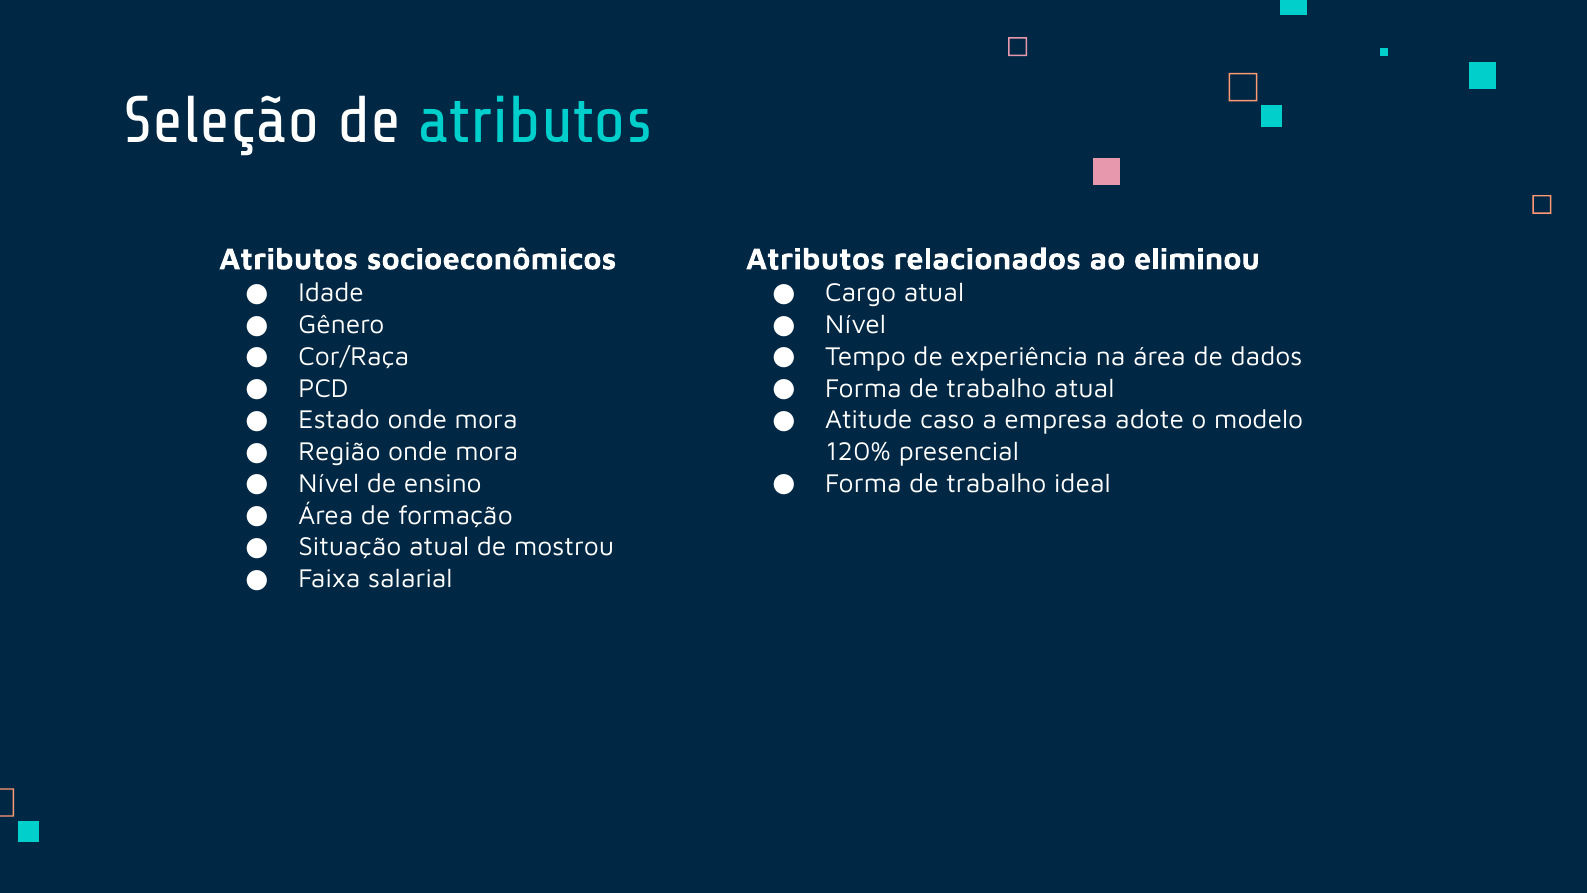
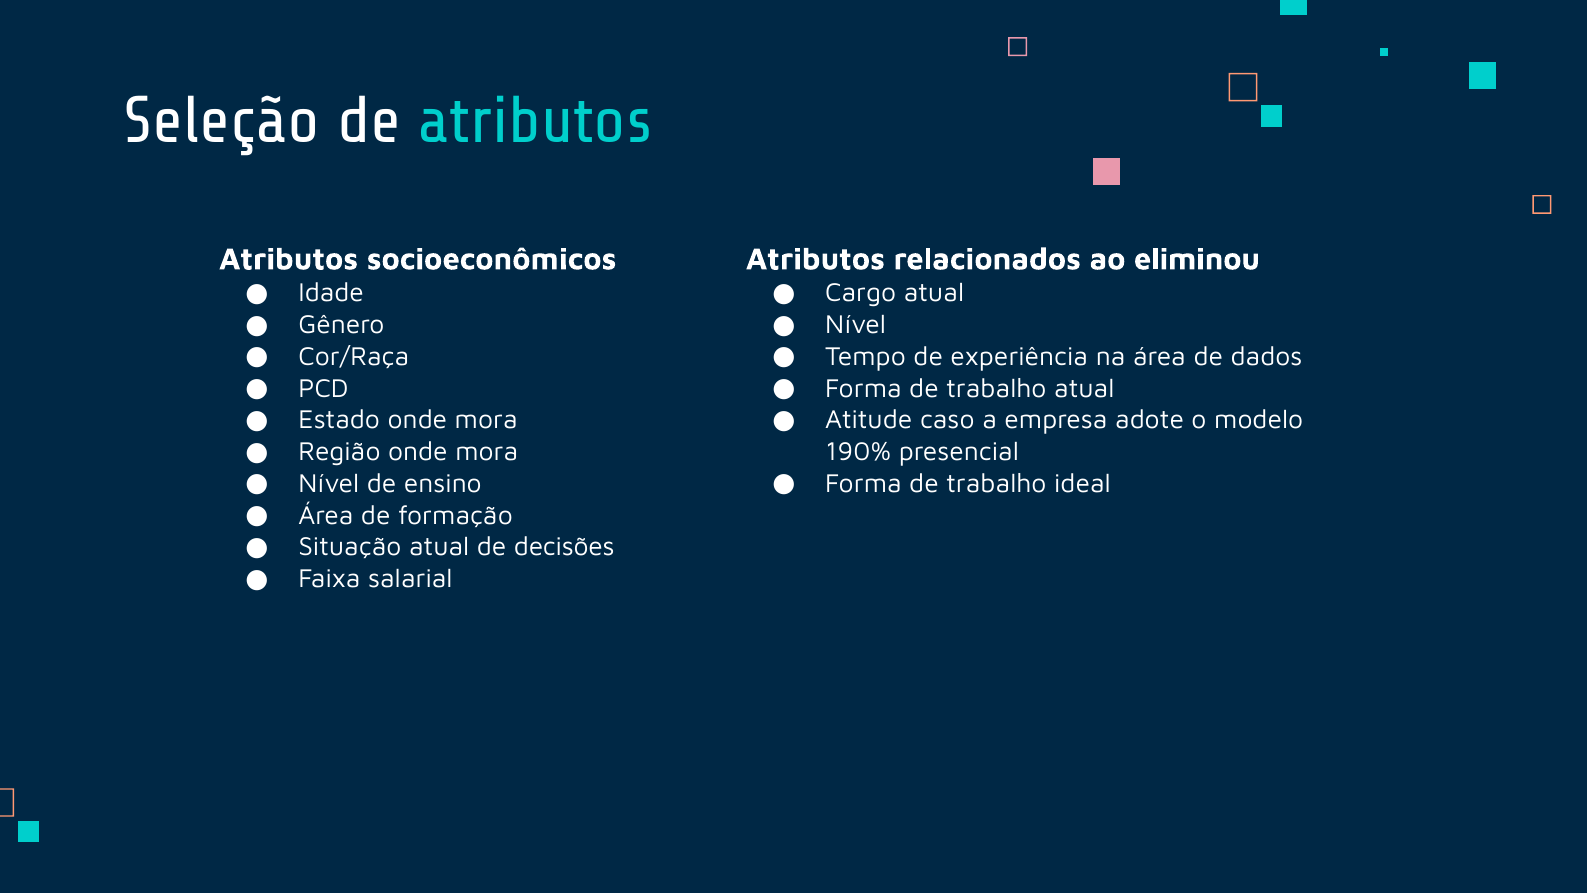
120%: 120% -> 190%
mostrou: mostrou -> decisões
